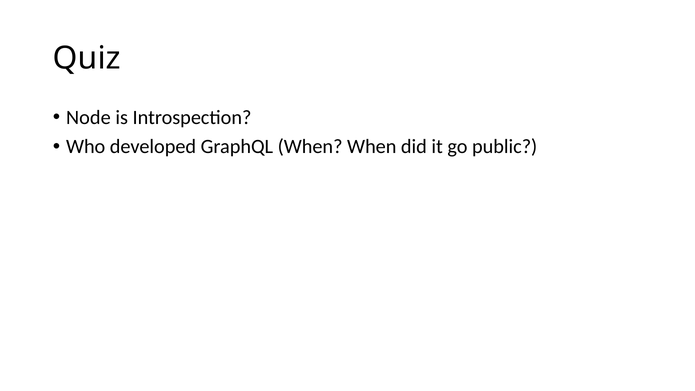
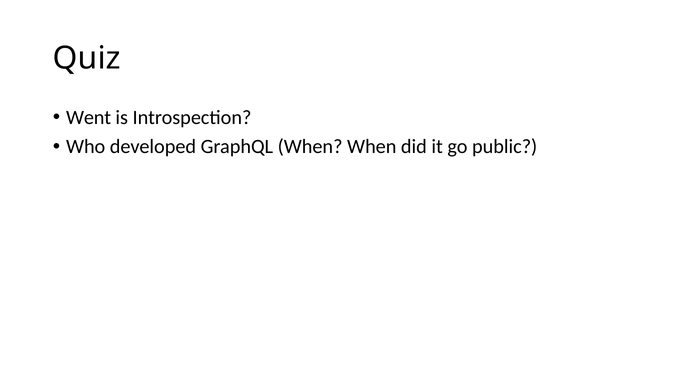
Node: Node -> Went
